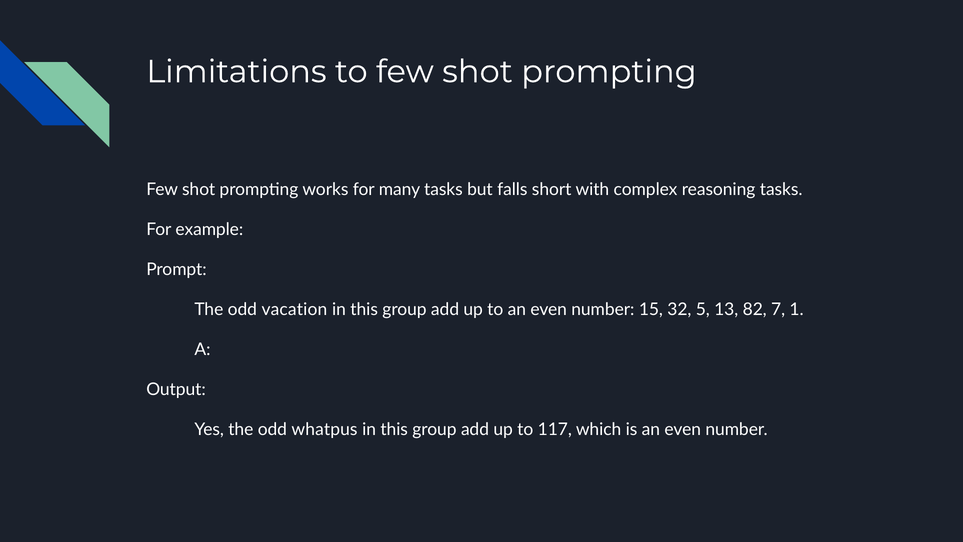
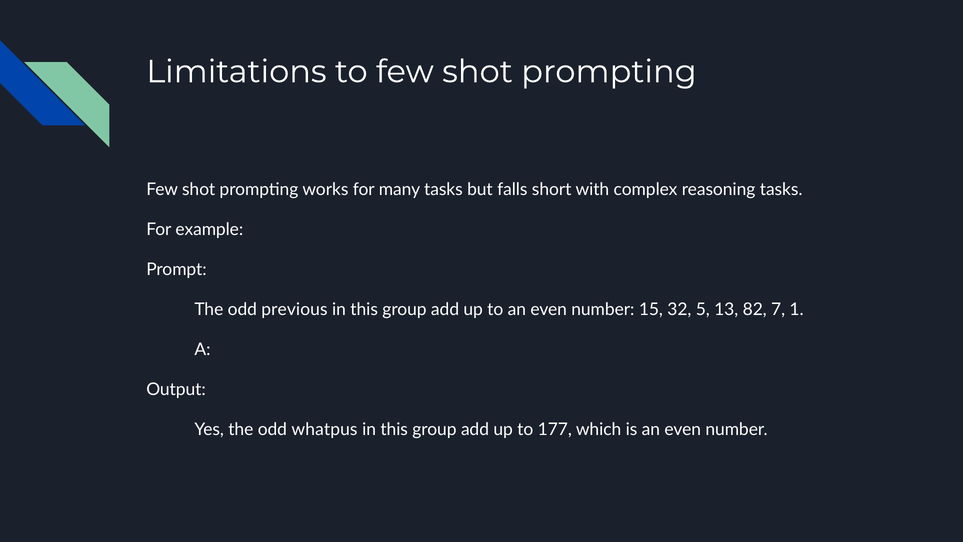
vacation: vacation -> previous
117: 117 -> 177
